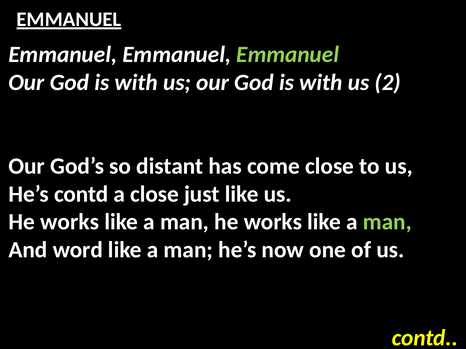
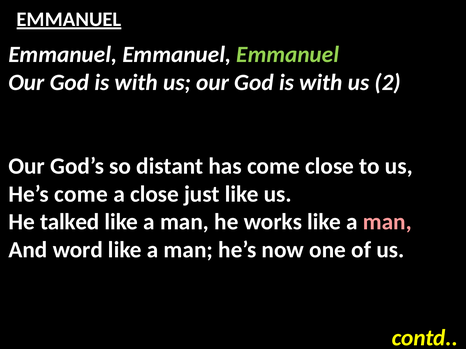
He’s contd: contd -> come
works at (70, 222): works -> talked
man at (387, 222) colour: light green -> pink
